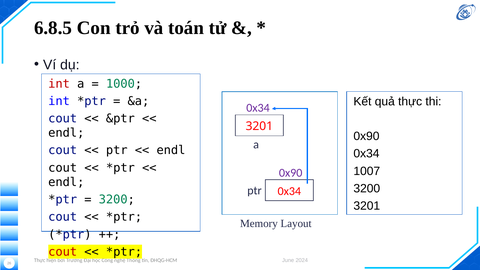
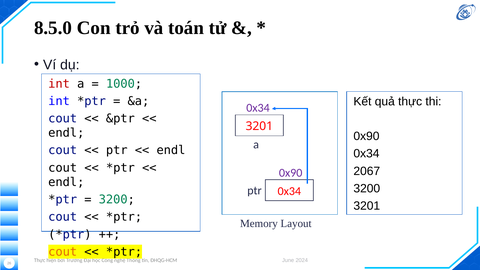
6.8.5: 6.8.5 -> 8.5.0
1007: 1007 -> 2067
cout at (63, 252) colour: red -> orange
